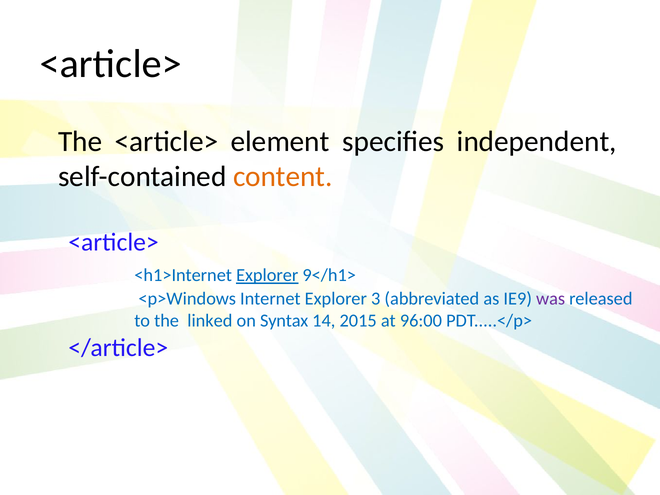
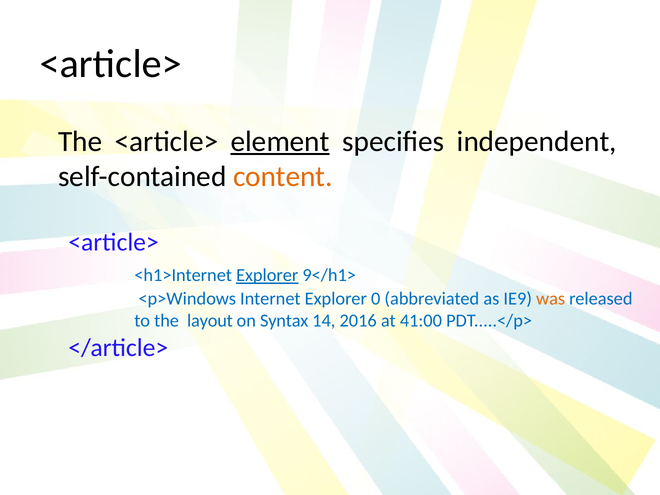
element underline: none -> present
3: 3 -> 0
was colour: purple -> orange
linked: linked -> layout
2015: 2015 -> 2016
96:00: 96:00 -> 41:00
